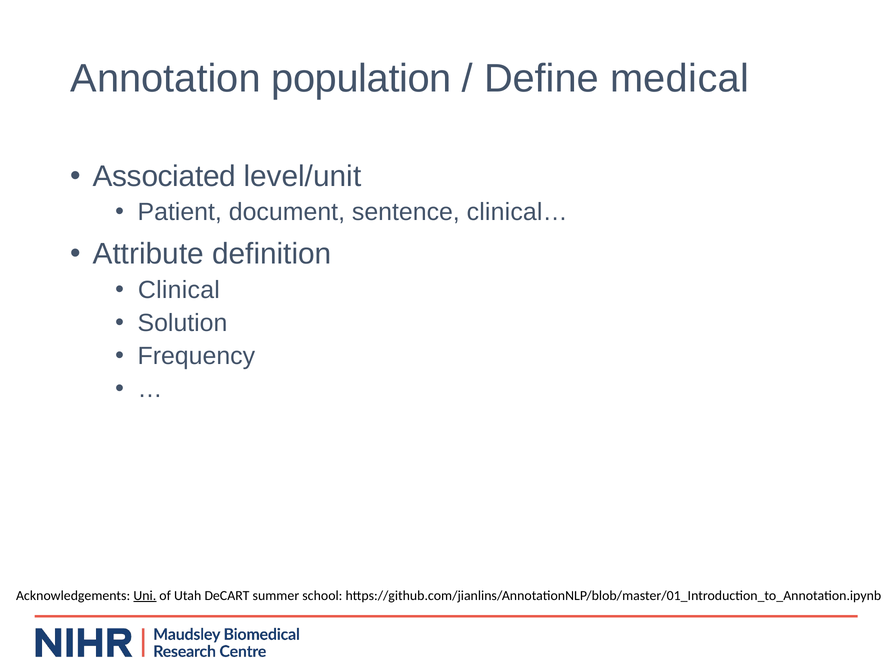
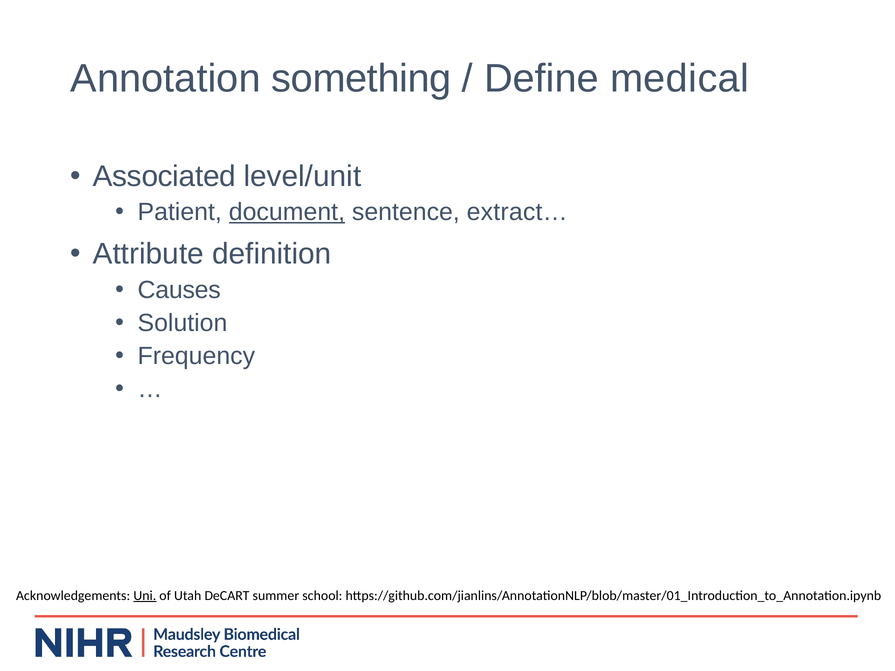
population: population -> something
document underline: none -> present
clinical…: clinical… -> extract…
Clinical: Clinical -> Causes
